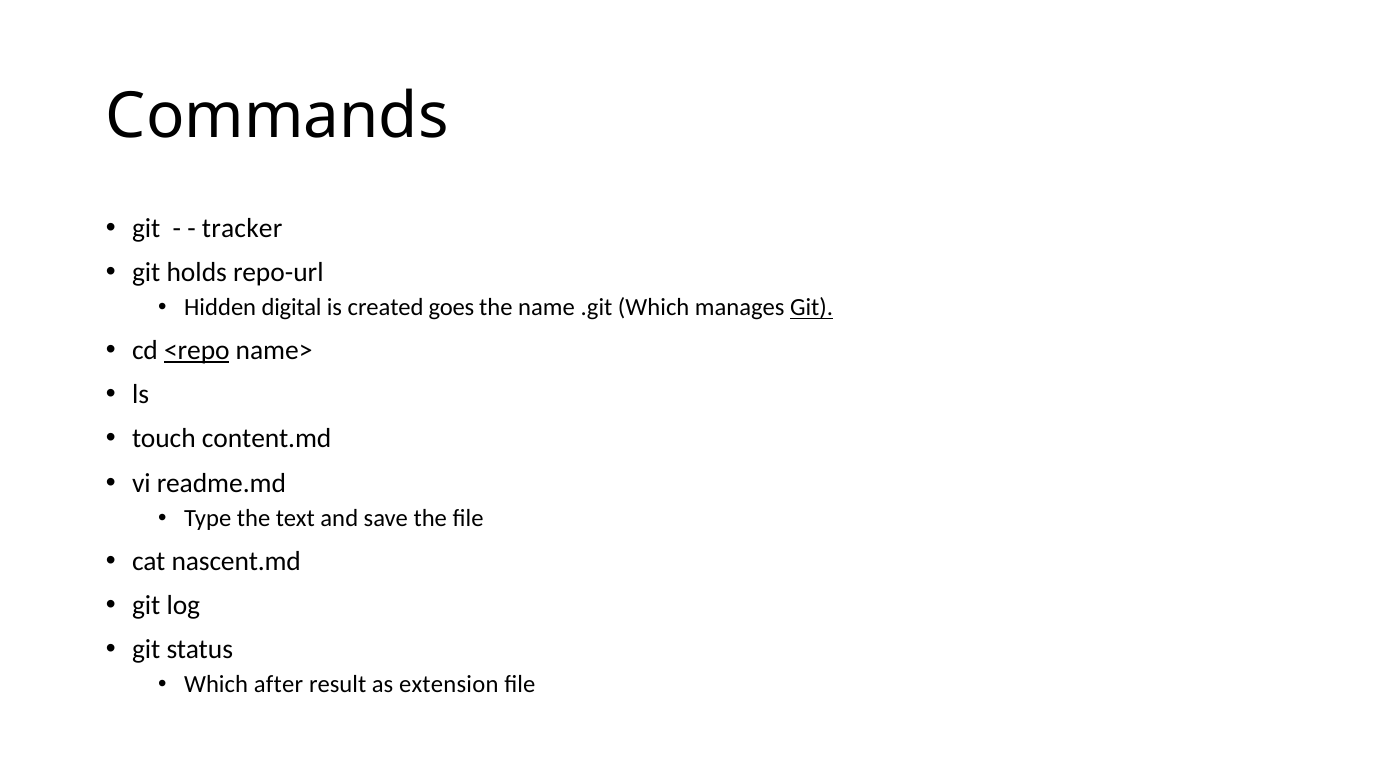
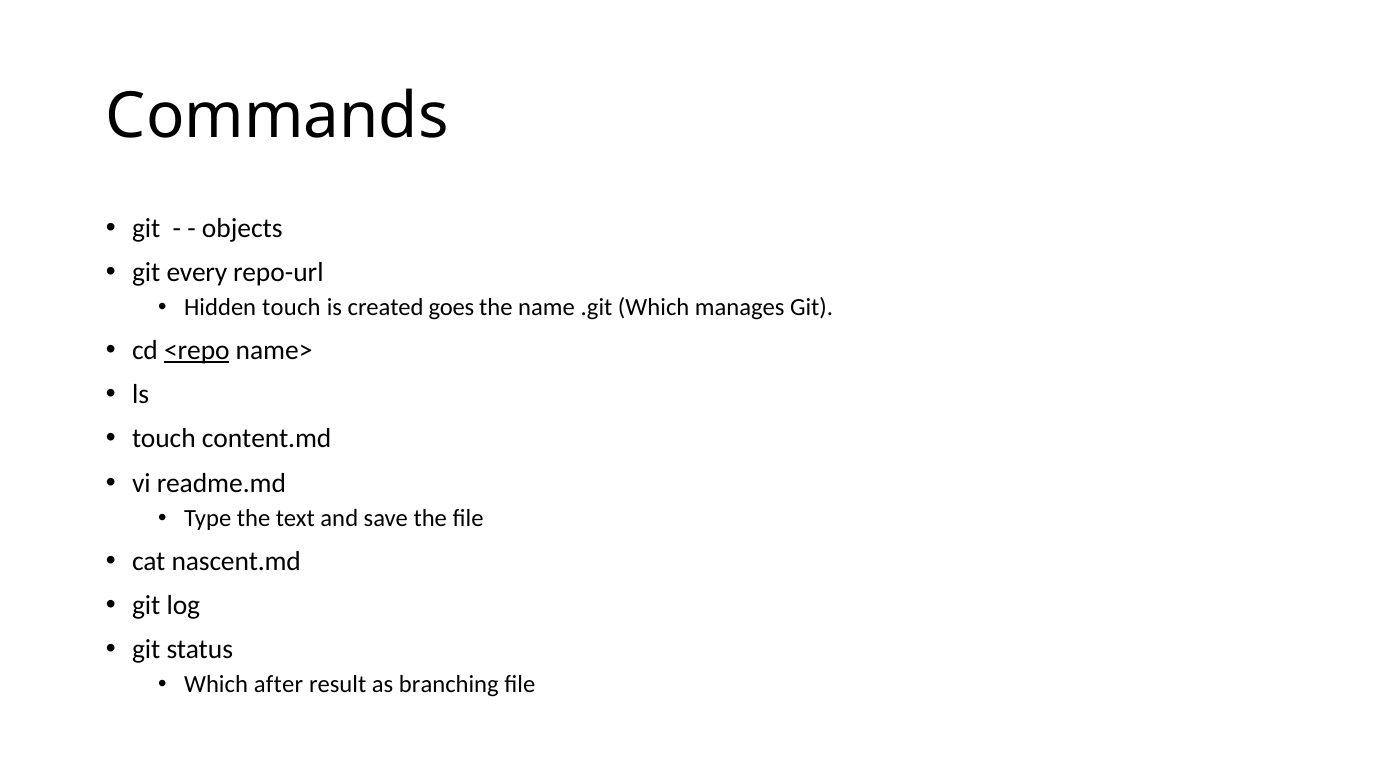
tracker: tracker -> objects
holds: holds -> every
Hidden digital: digital -> touch
Git at (812, 308) underline: present -> none
extension: extension -> branching
